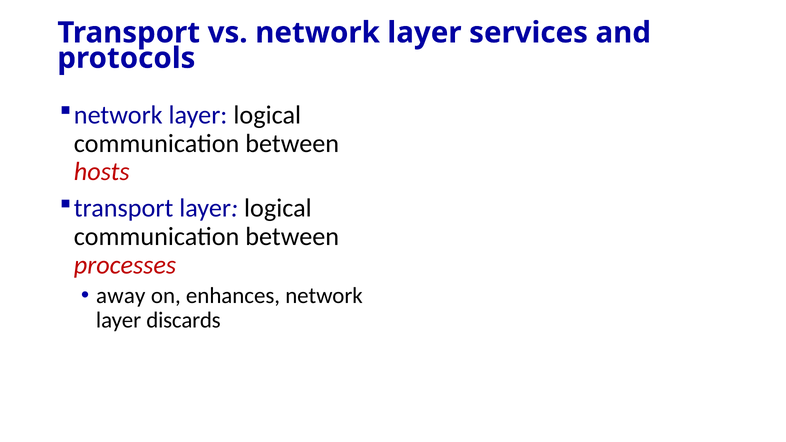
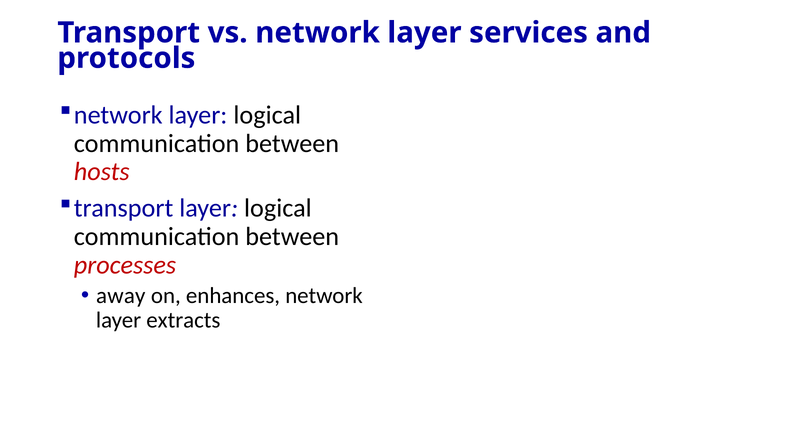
discards: discards -> extracts
